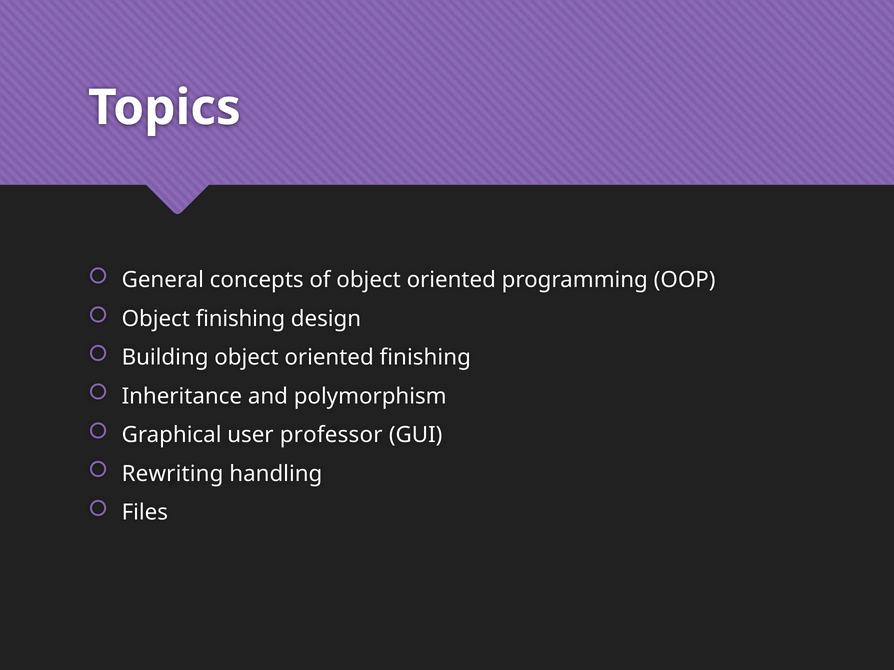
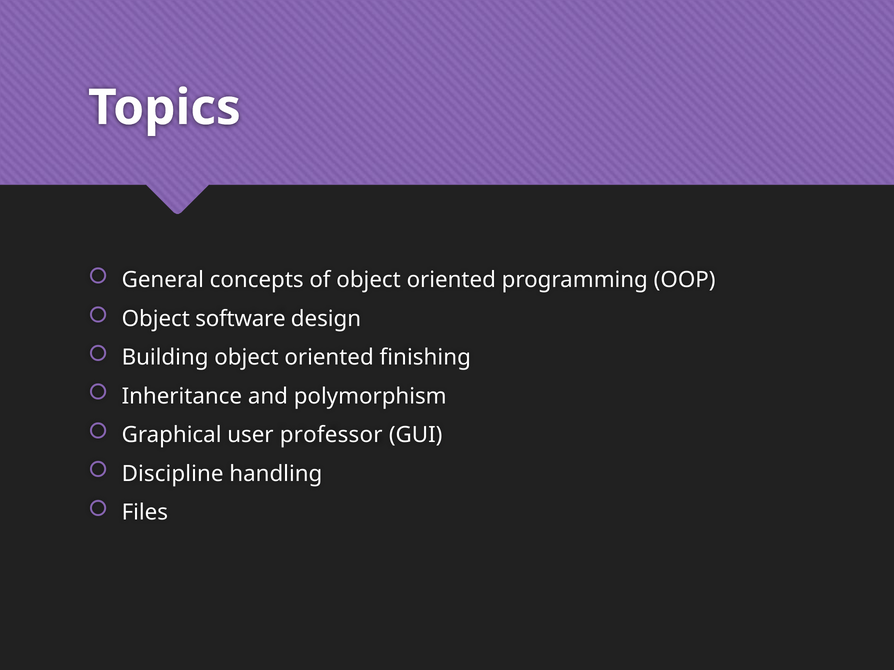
Object finishing: finishing -> software
Rewriting: Rewriting -> Discipline
